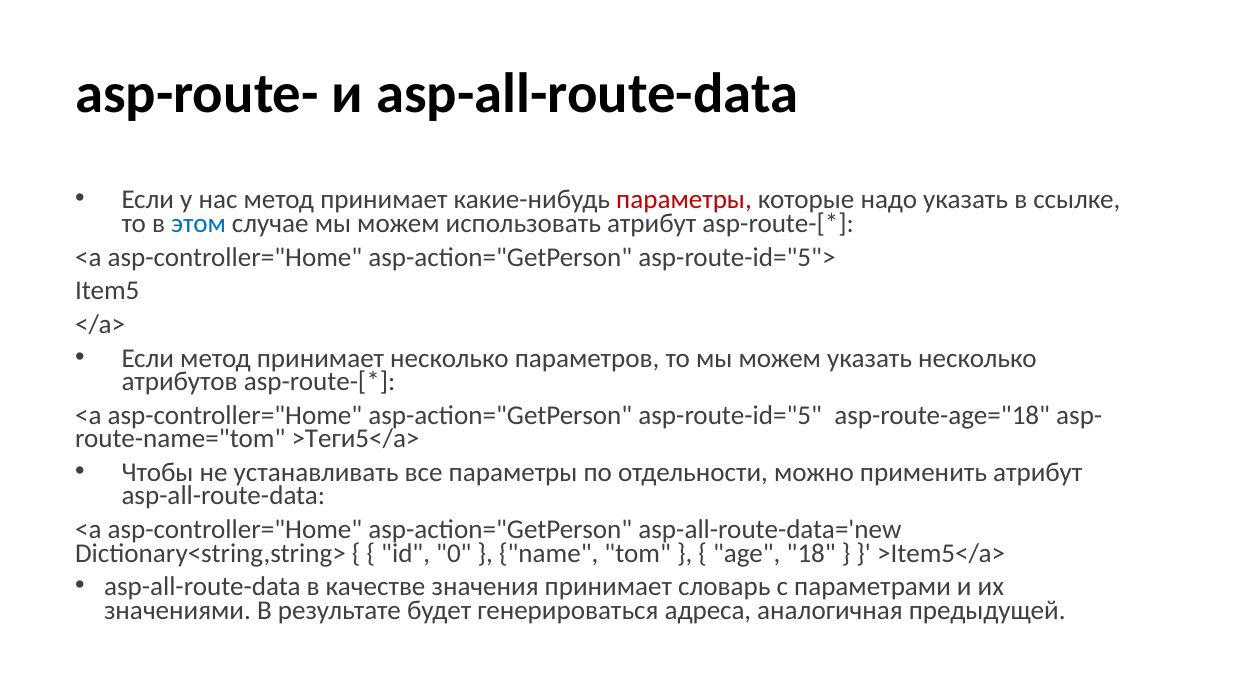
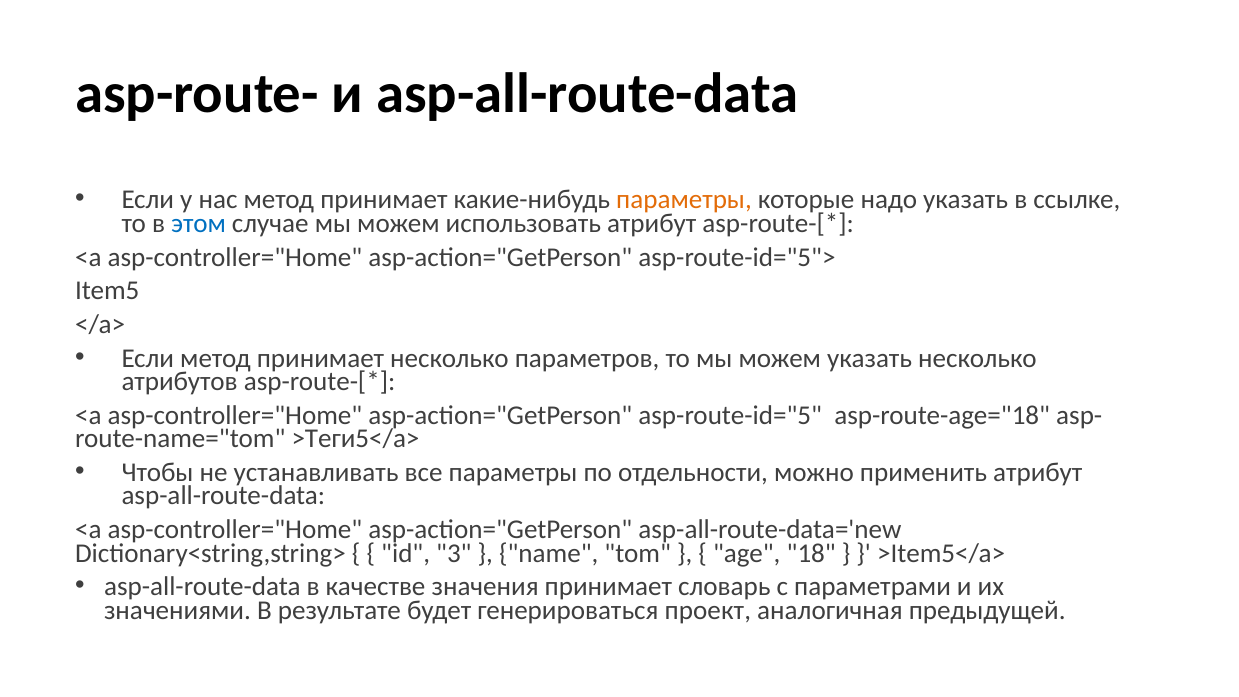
параметры at (684, 200) colour: red -> orange
0: 0 -> 3
адреса: адреса -> проект
